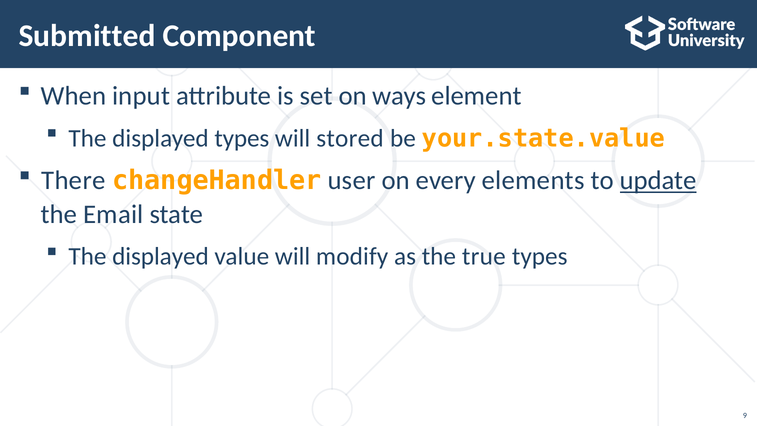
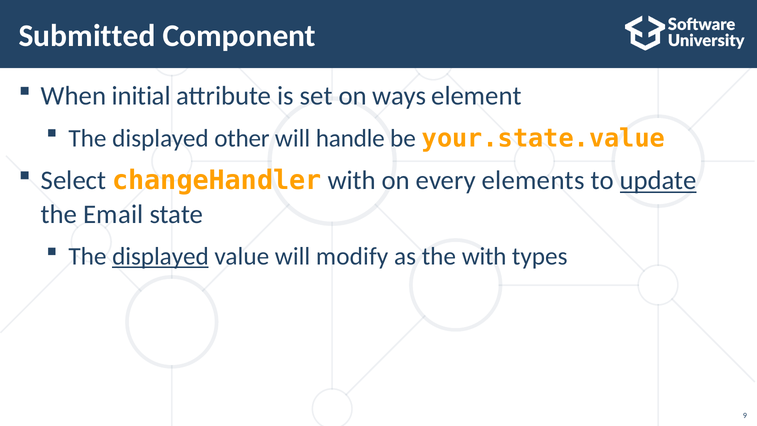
input: input -> initial
displayed types: types -> other
stored: stored -> handle
There: There -> Select
changeHandler user: user -> with
displayed at (160, 256) underline: none -> present
the true: true -> with
